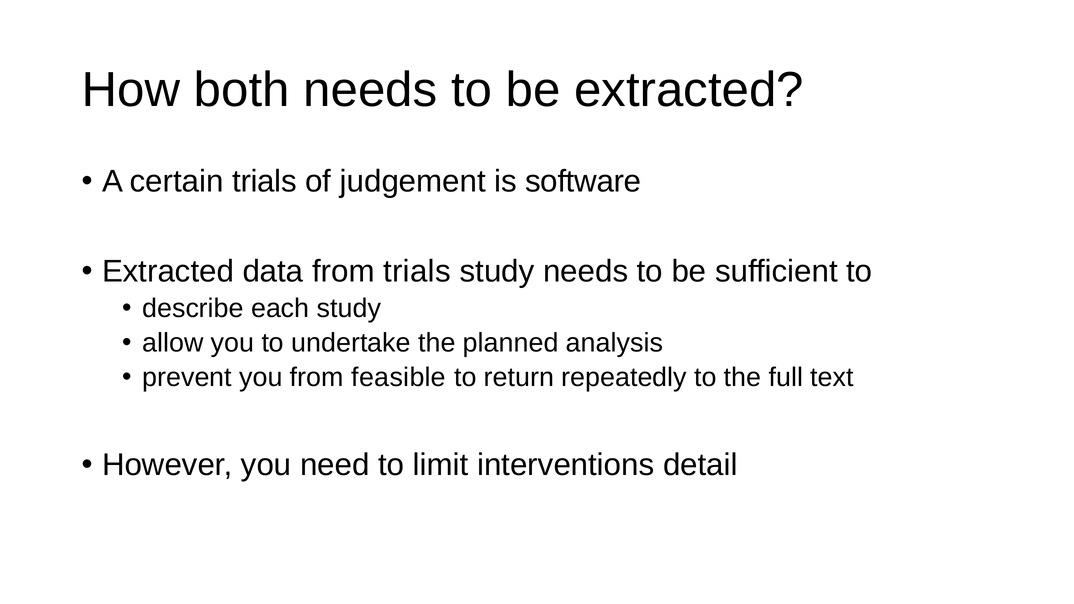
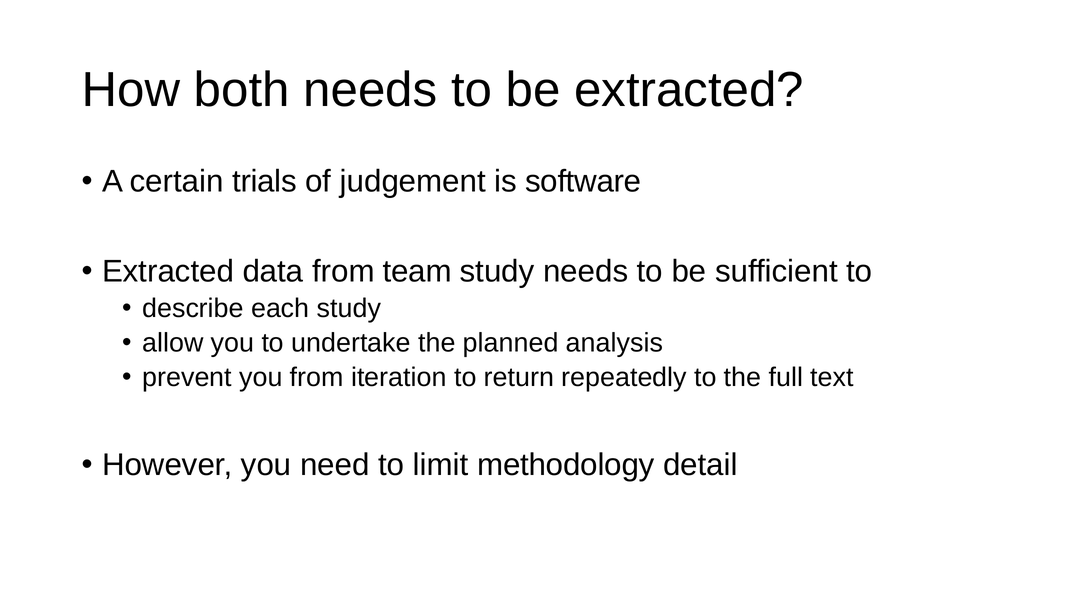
from trials: trials -> team
feasible: feasible -> iteration
interventions: interventions -> methodology
